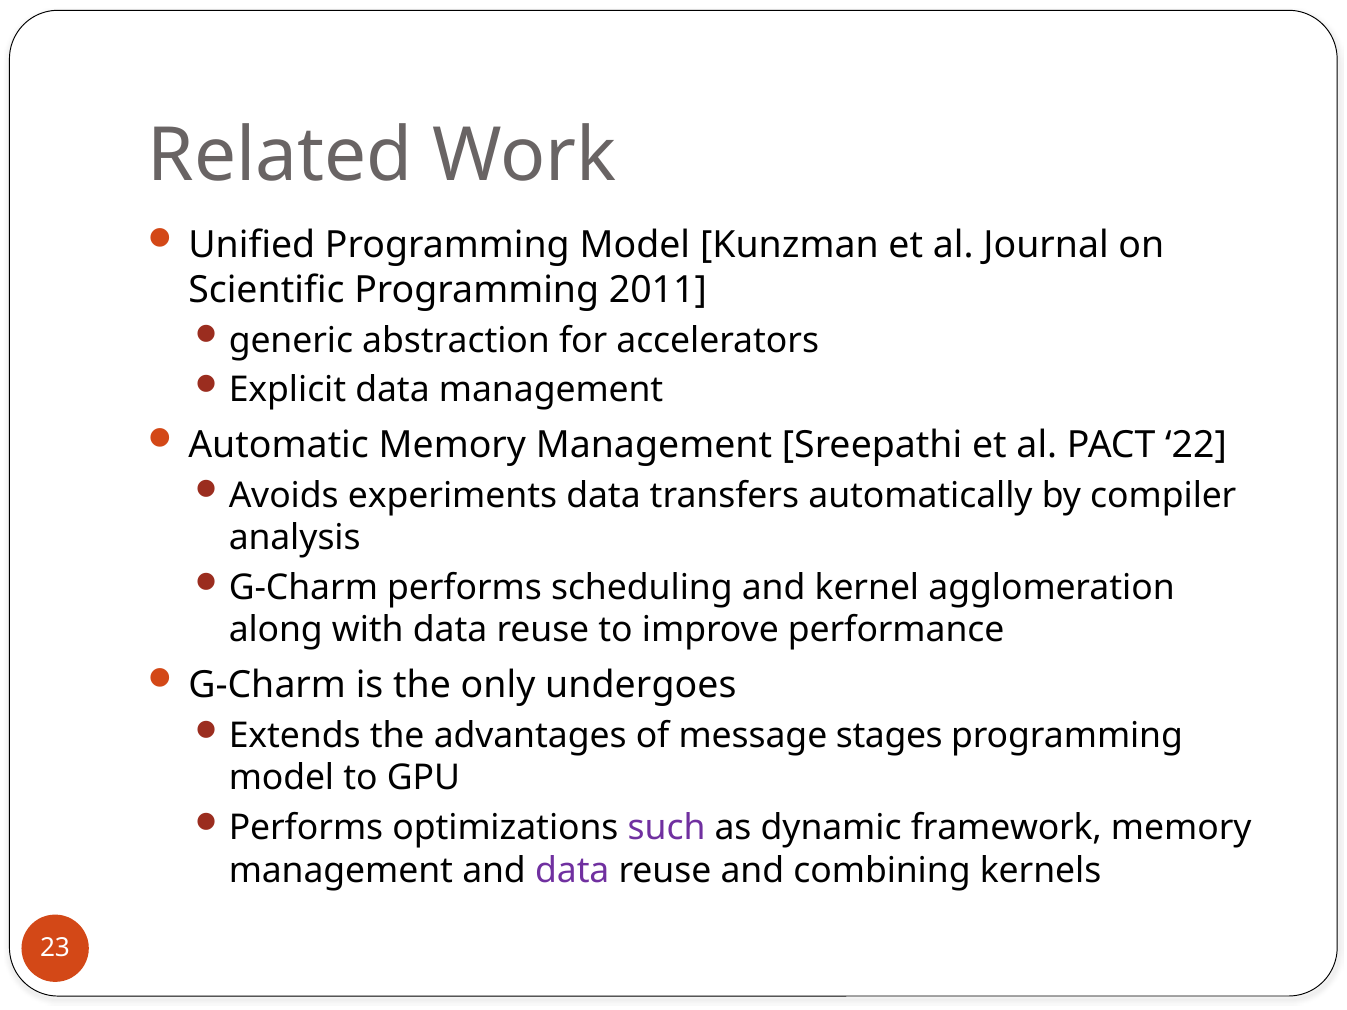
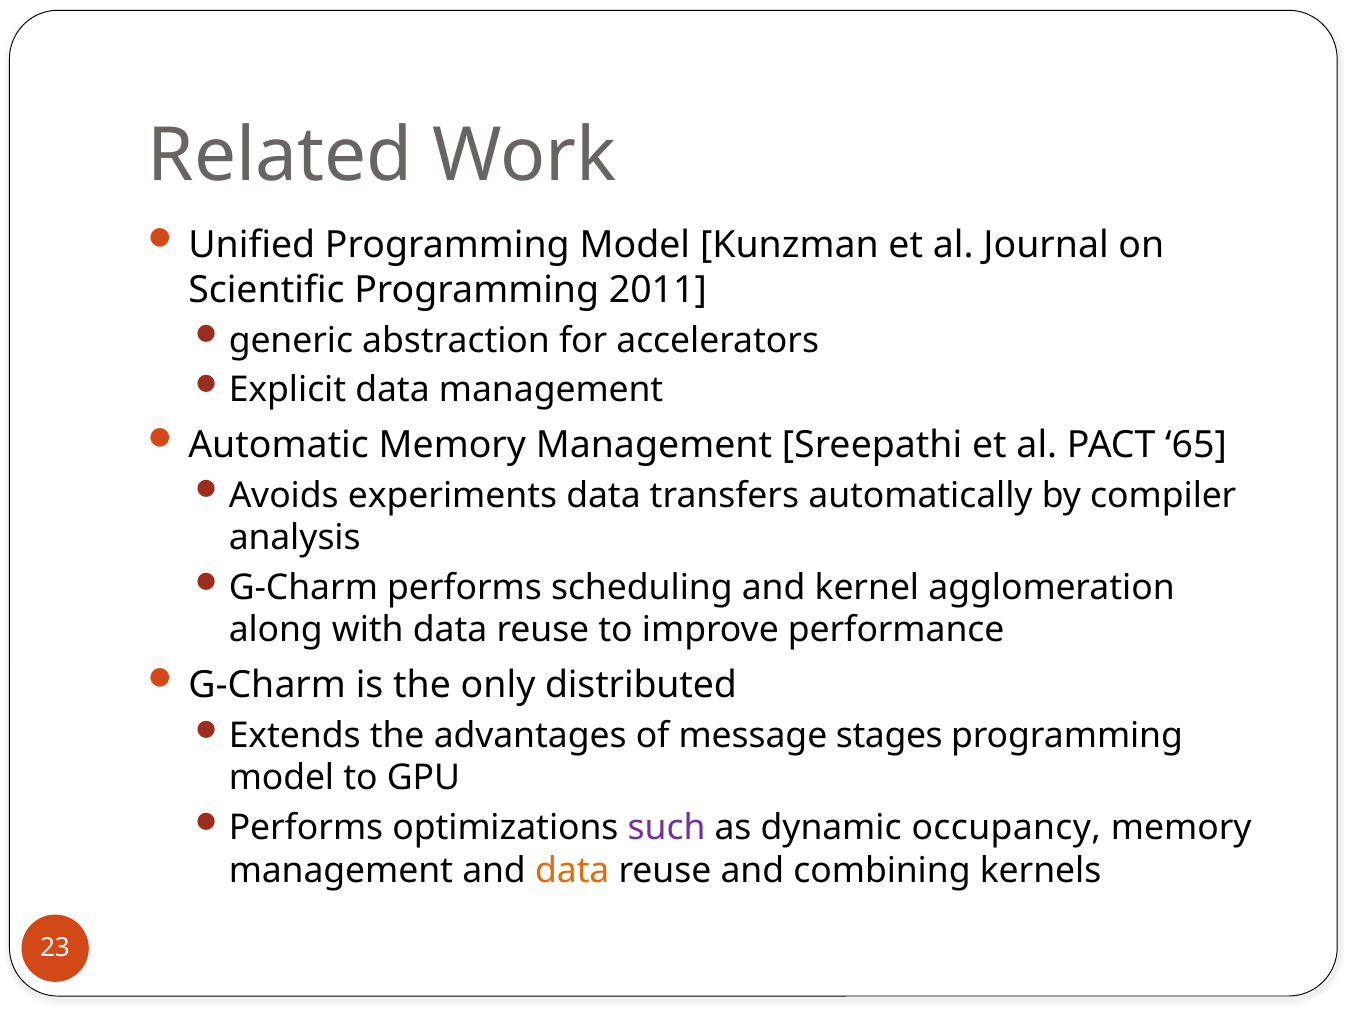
22: 22 -> 65
undergoes: undergoes -> distributed
framework: framework -> occupancy
data at (572, 871) colour: purple -> orange
